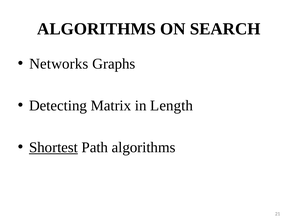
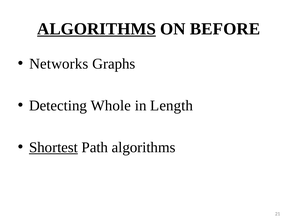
ALGORITHMS at (97, 29) underline: none -> present
SEARCH: SEARCH -> BEFORE
Matrix: Matrix -> Whole
